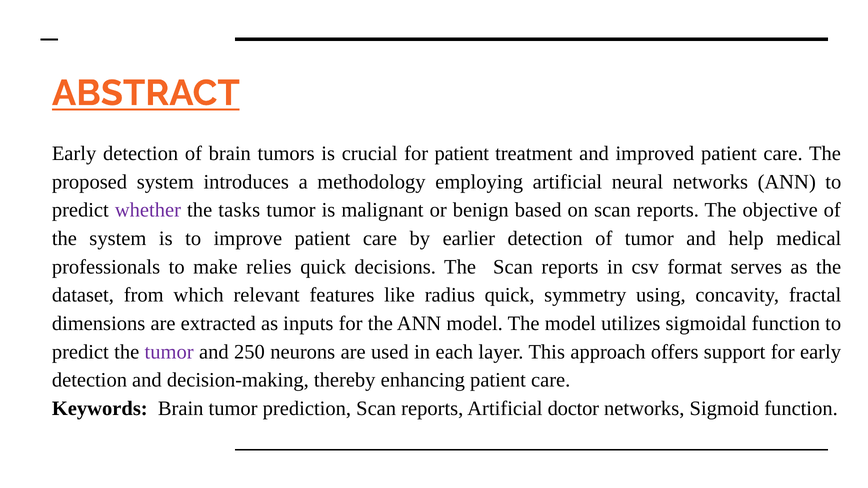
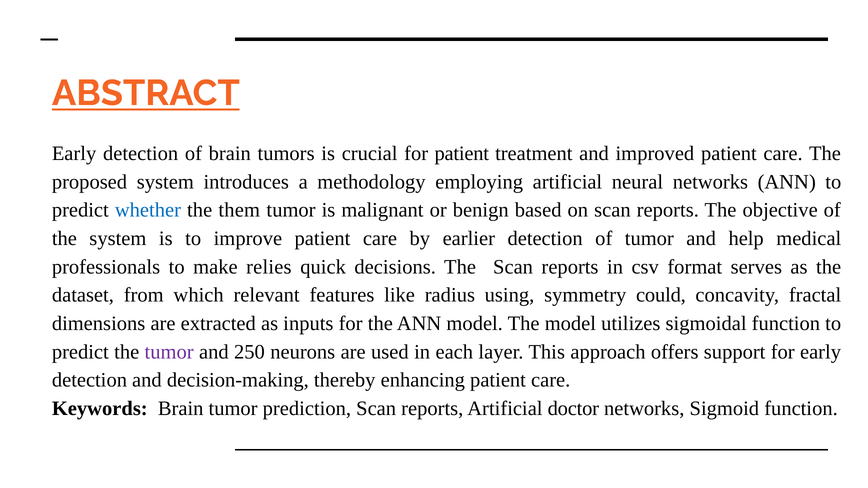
whether colour: purple -> blue
tasks: tasks -> them
radius quick: quick -> using
using: using -> could
